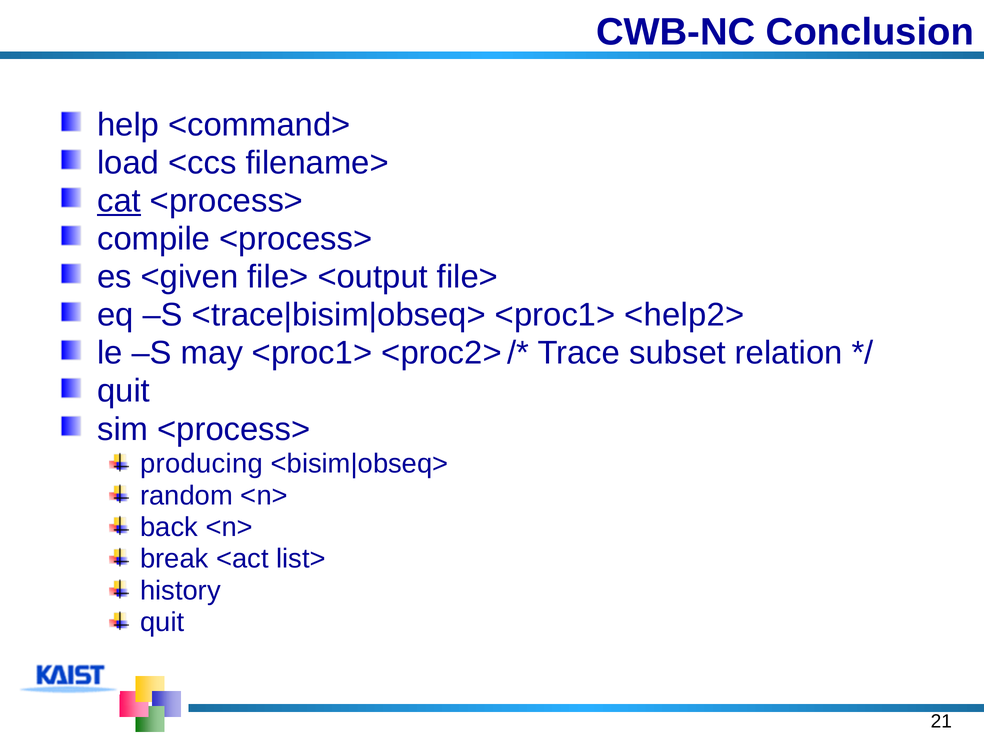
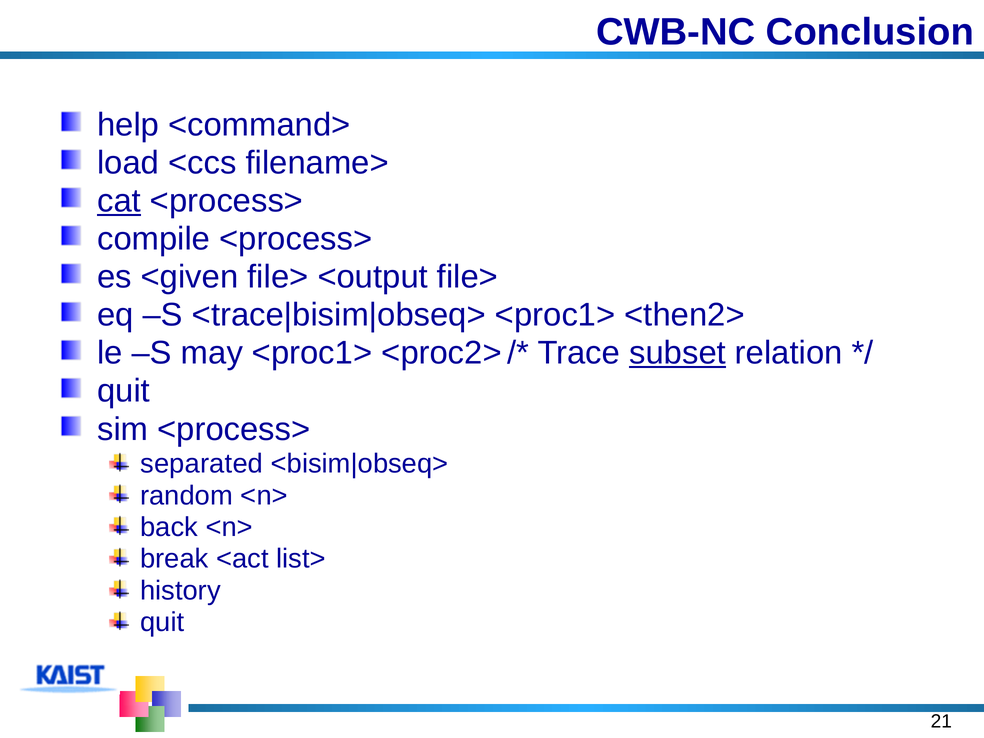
<help2>: <help2> -> <then2>
subset underline: none -> present
producing: producing -> separated
